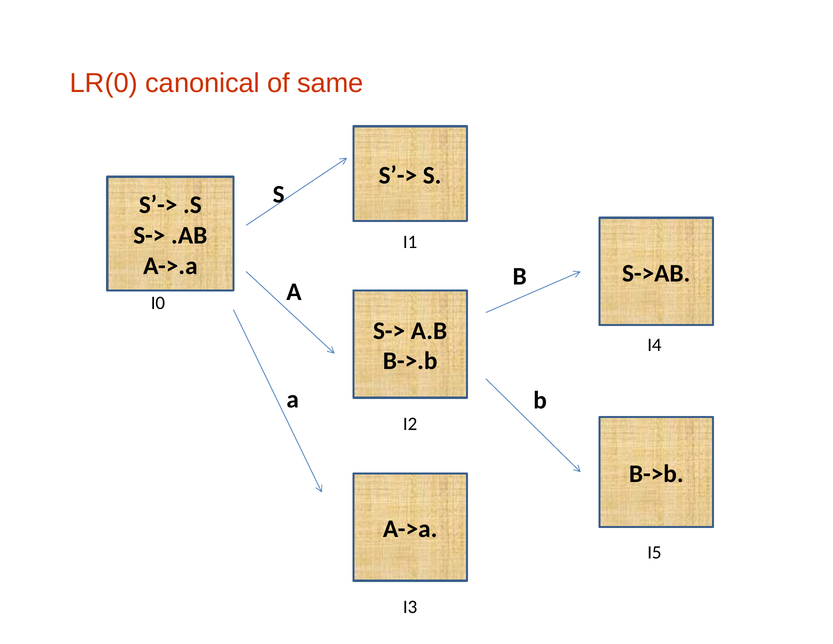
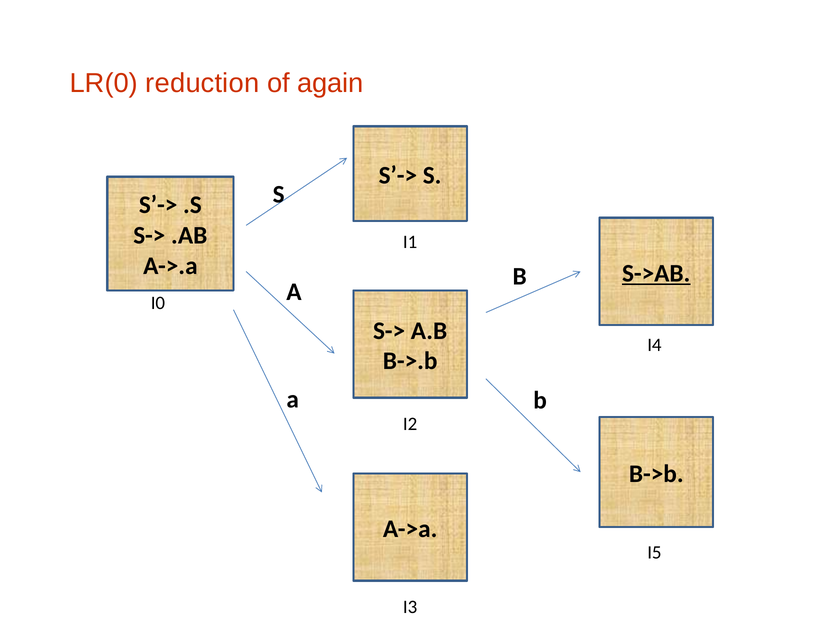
canonical: canonical -> reduction
same: same -> again
S->AB underline: none -> present
